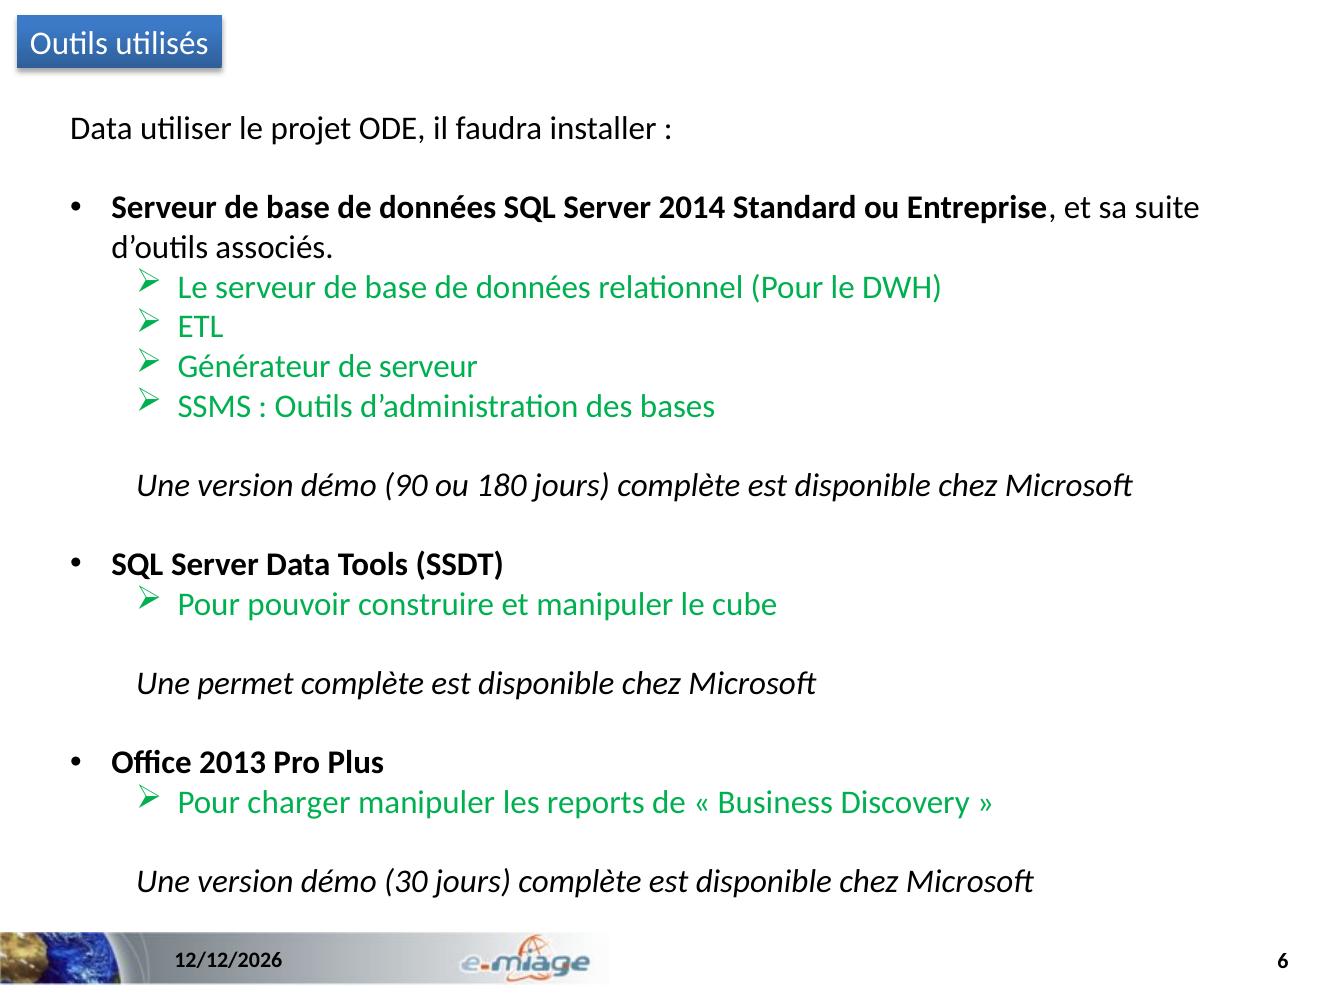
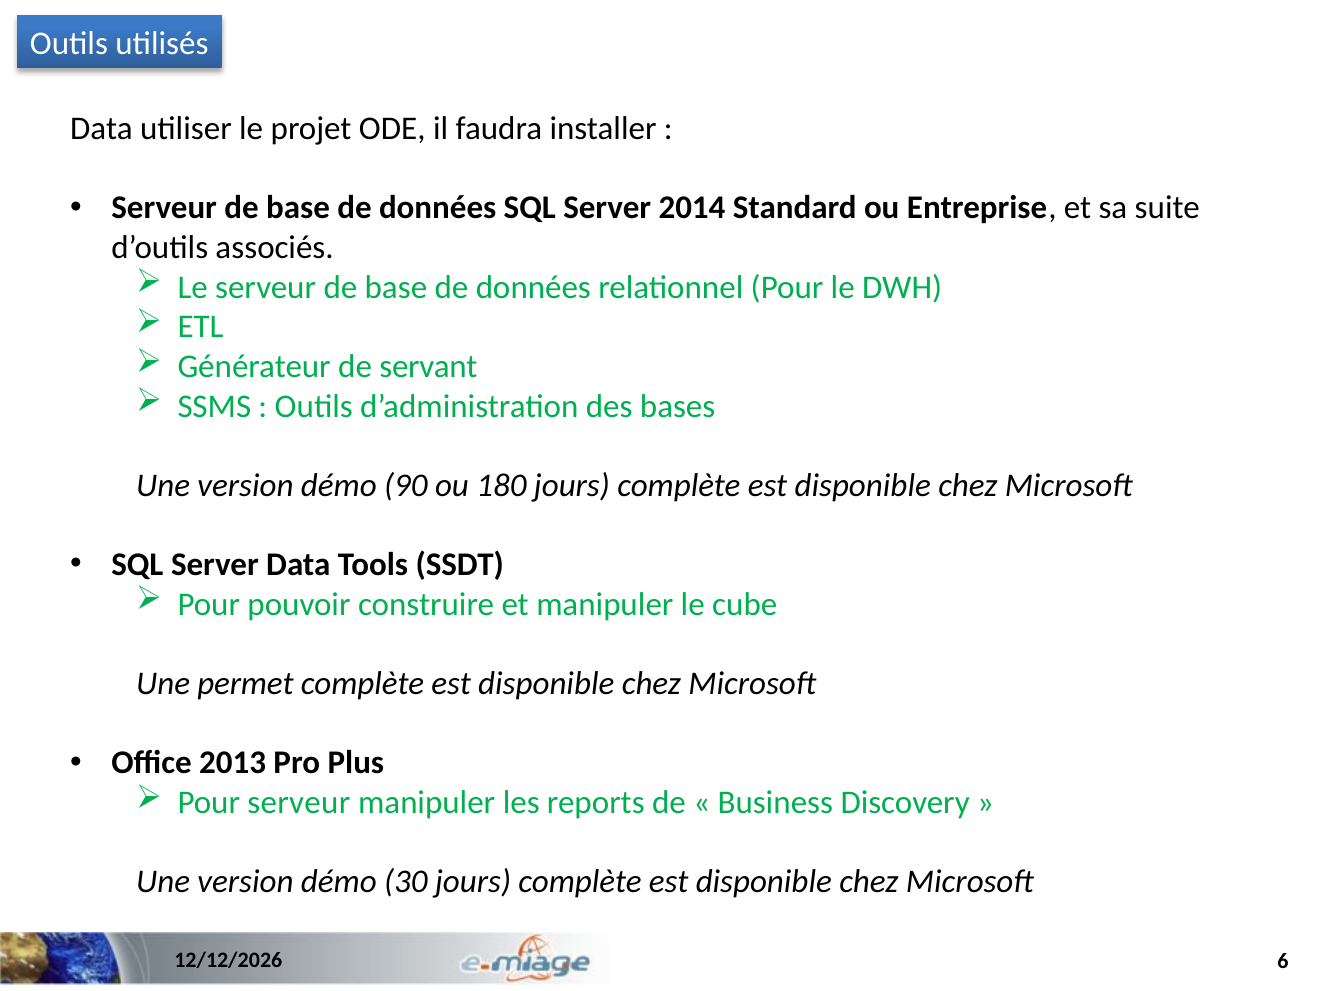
de serveur: serveur -> servant
Pour charger: charger -> serveur
